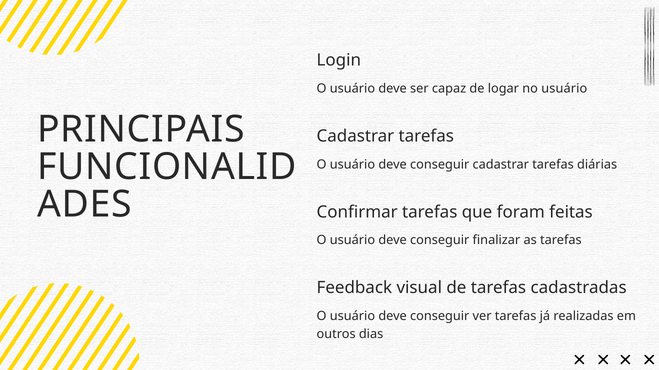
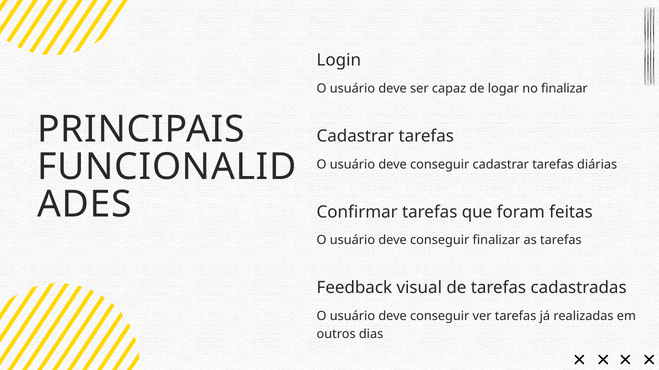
no usuário: usuário -> finalizar
